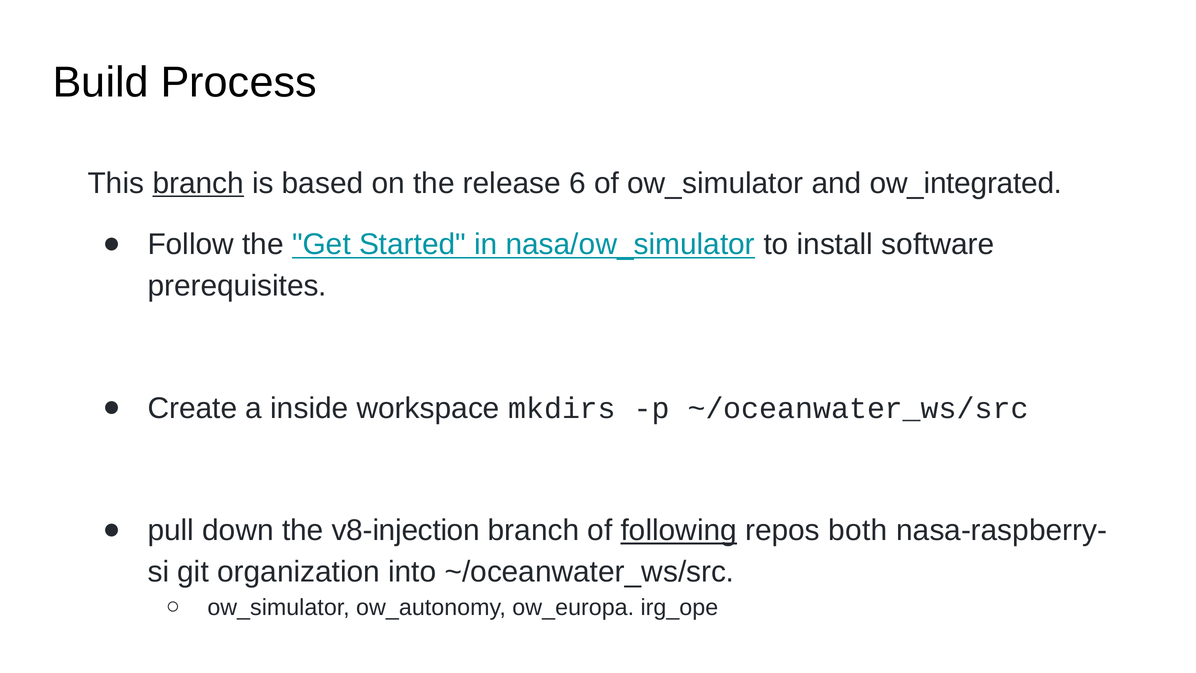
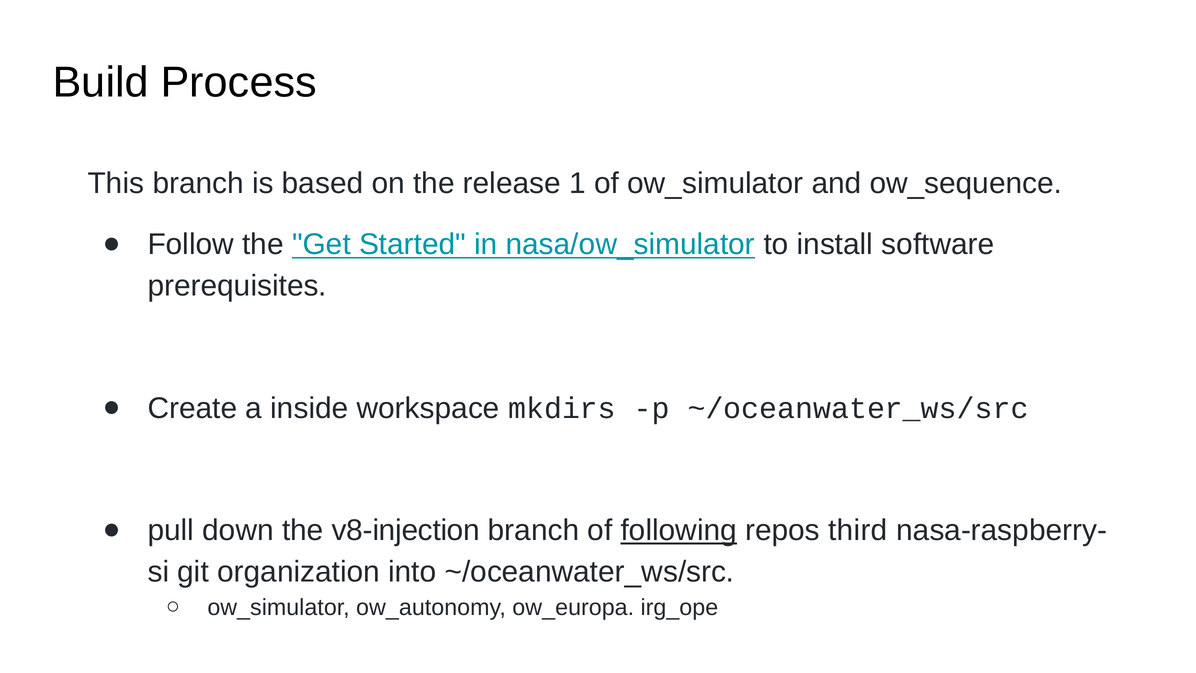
branch at (198, 183) underline: present -> none
6: 6 -> 1
ow_integrated: ow_integrated -> ow_sequence
both: both -> third
